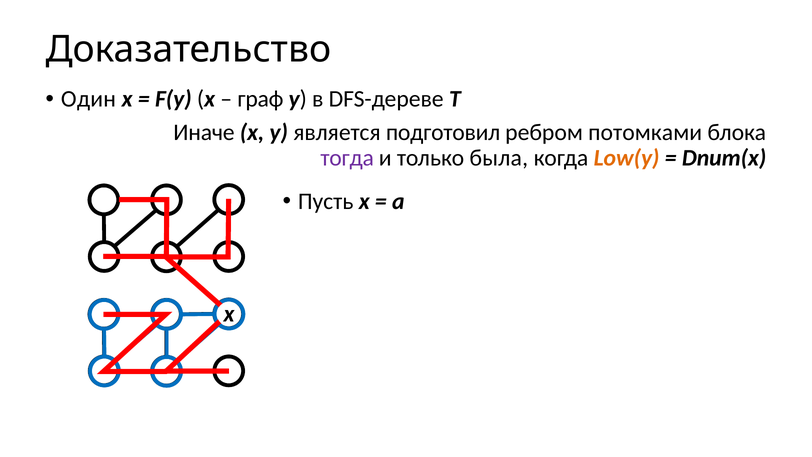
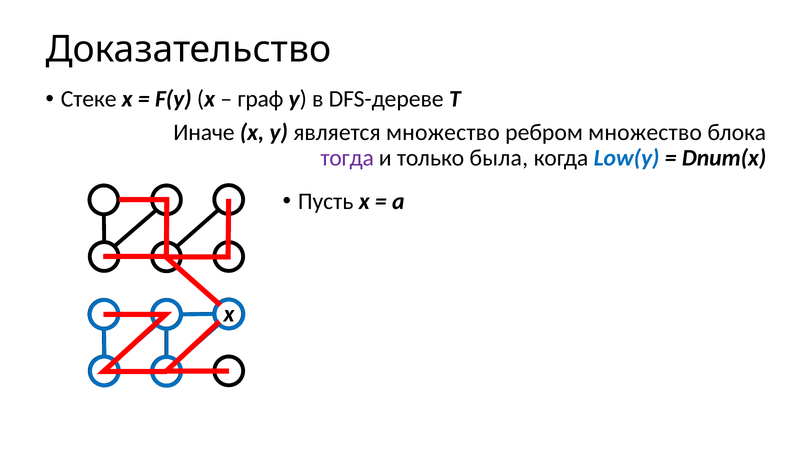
Один: Один -> Стеке
является подготовил: подготовил -> множество
ребром потомками: потомками -> множество
Low(y colour: orange -> blue
